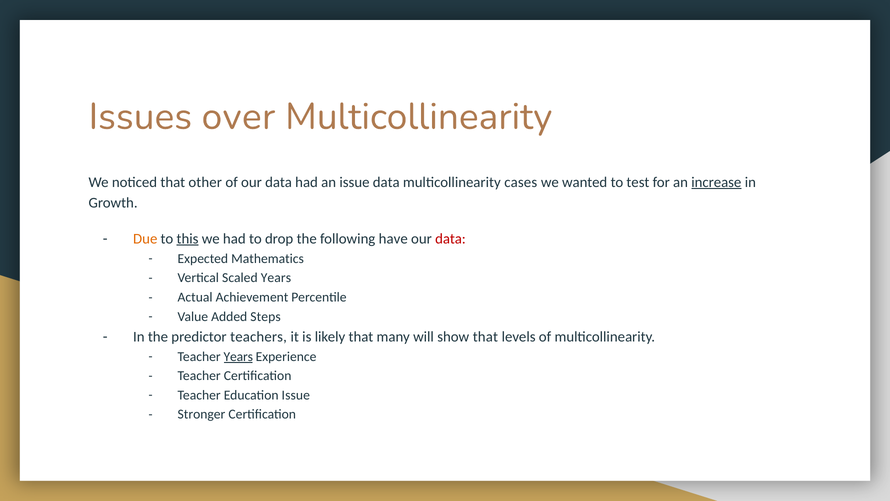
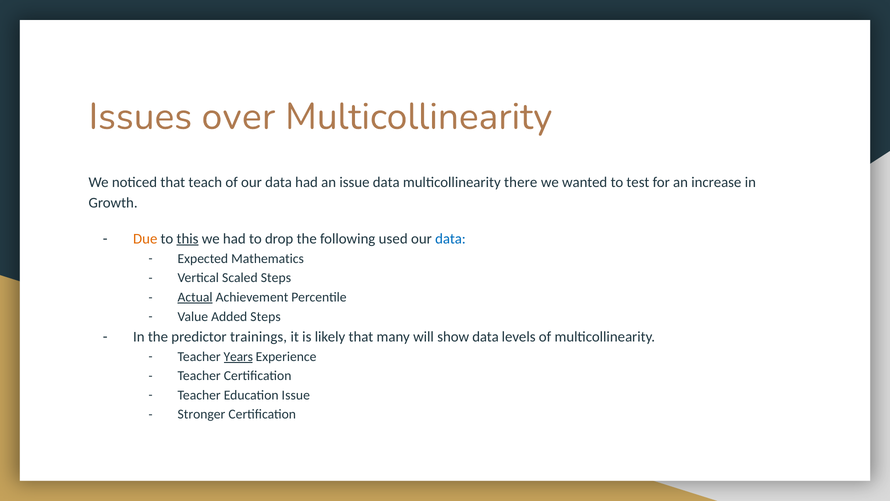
other: other -> teach
cases: cases -> there
increase underline: present -> none
have: have -> used
data at (450, 239) colour: red -> blue
Scaled Years: Years -> Steps
Actual underline: none -> present
teachers: teachers -> trainings
show that: that -> data
